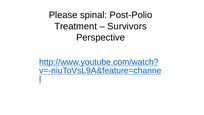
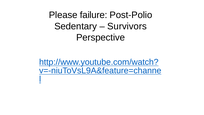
spinal: spinal -> failure
Treatment: Treatment -> Sedentary
